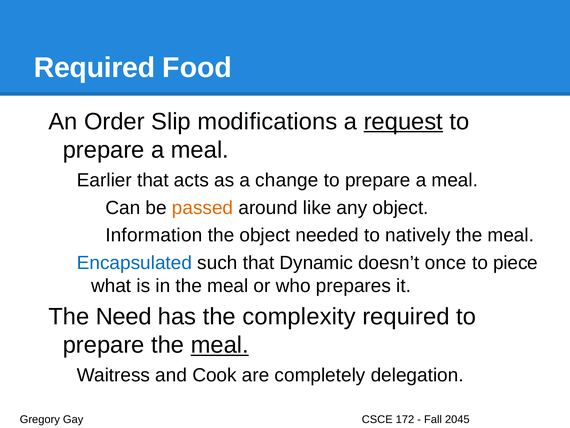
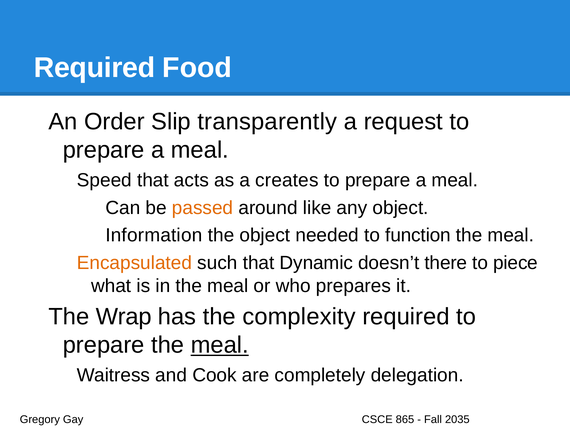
modifications: modifications -> transparently
request underline: present -> none
Earlier: Earlier -> Speed
change: change -> creates
natively: natively -> function
Encapsulated colour: blue -> orange
once: once -> there
Need: Need -> Wrap
172: 172 -> 865
2045: 2045 -> 2035
